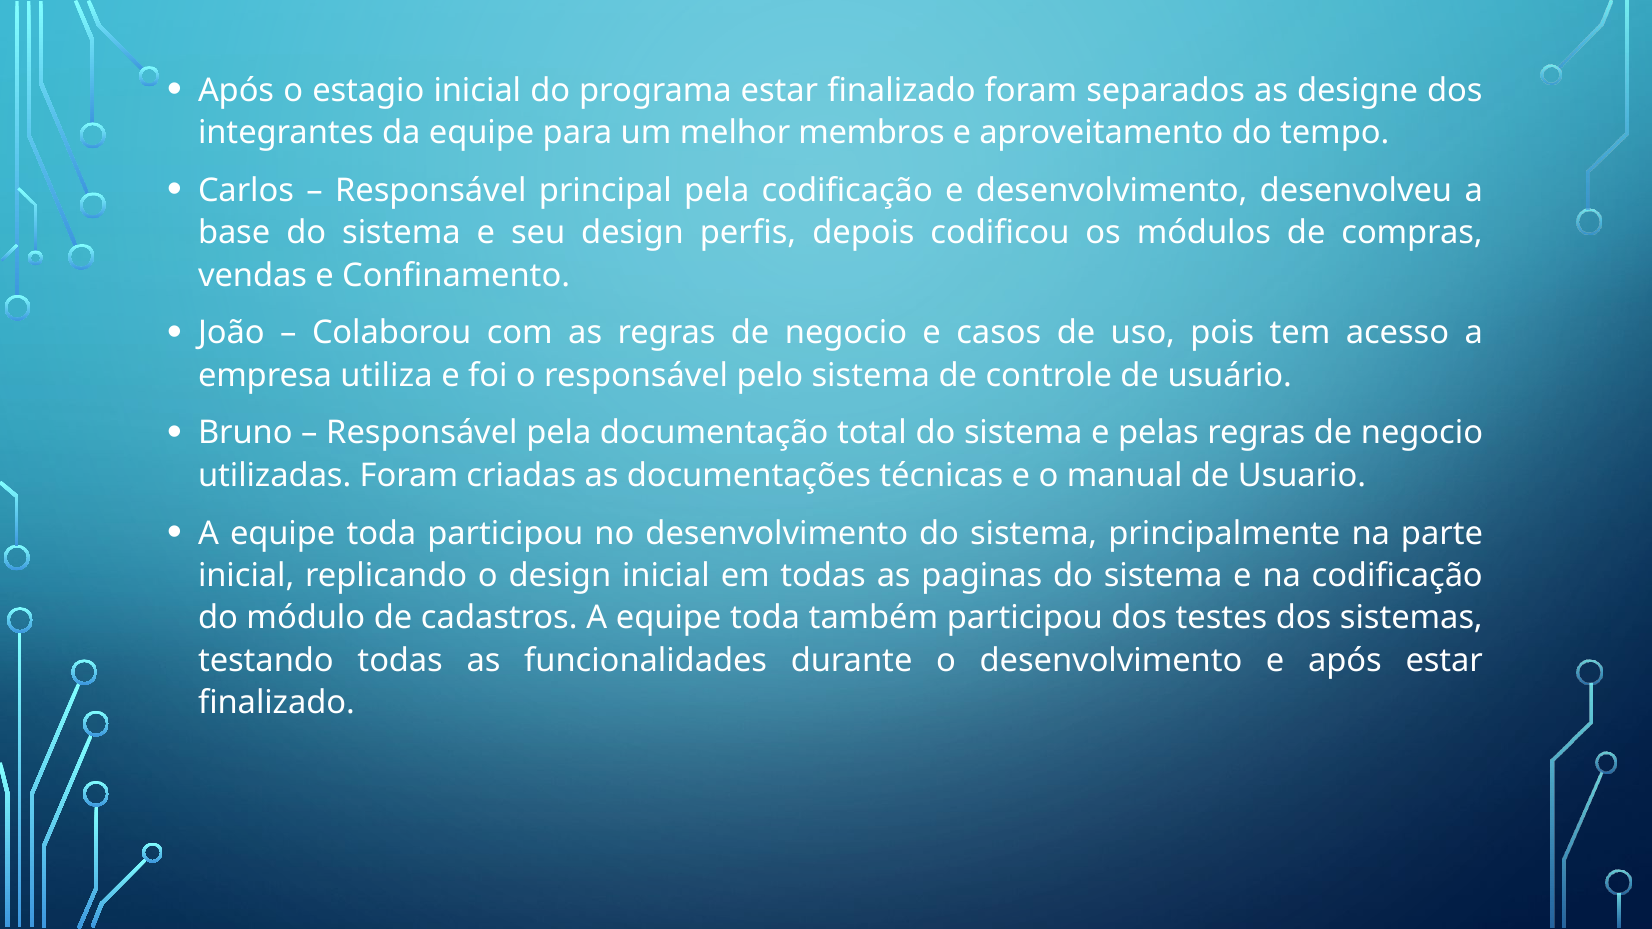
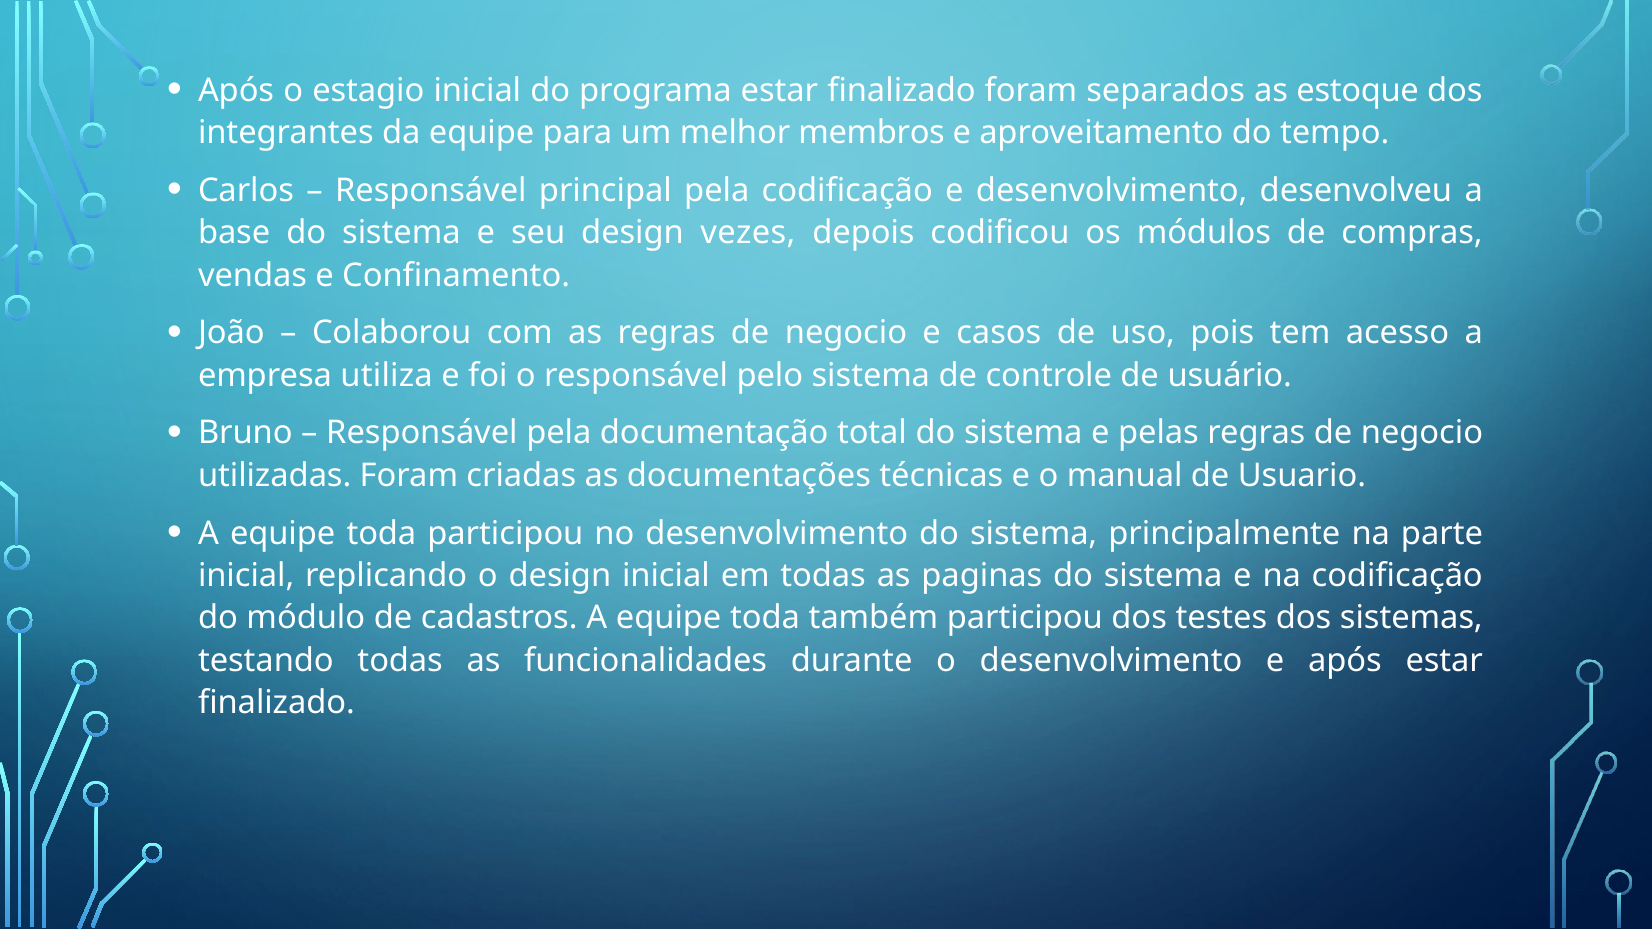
designe: designe -> estoque
perfis: perfis -> vezes
